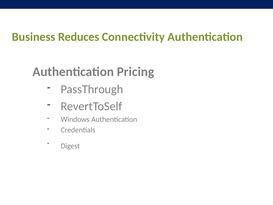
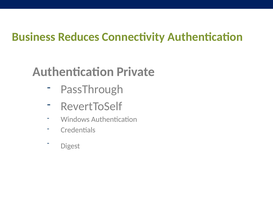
Pricing: Pricing -> Private
